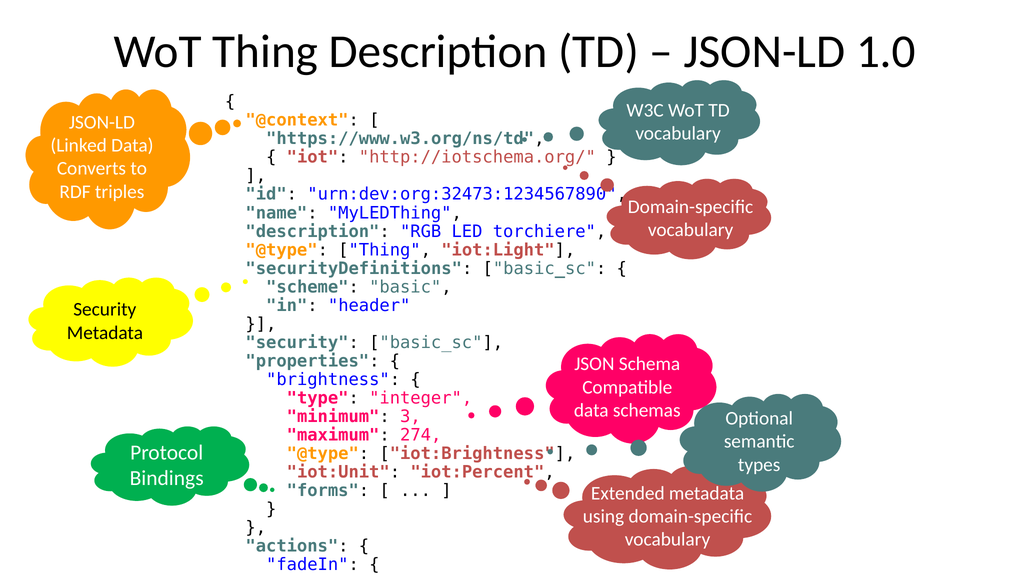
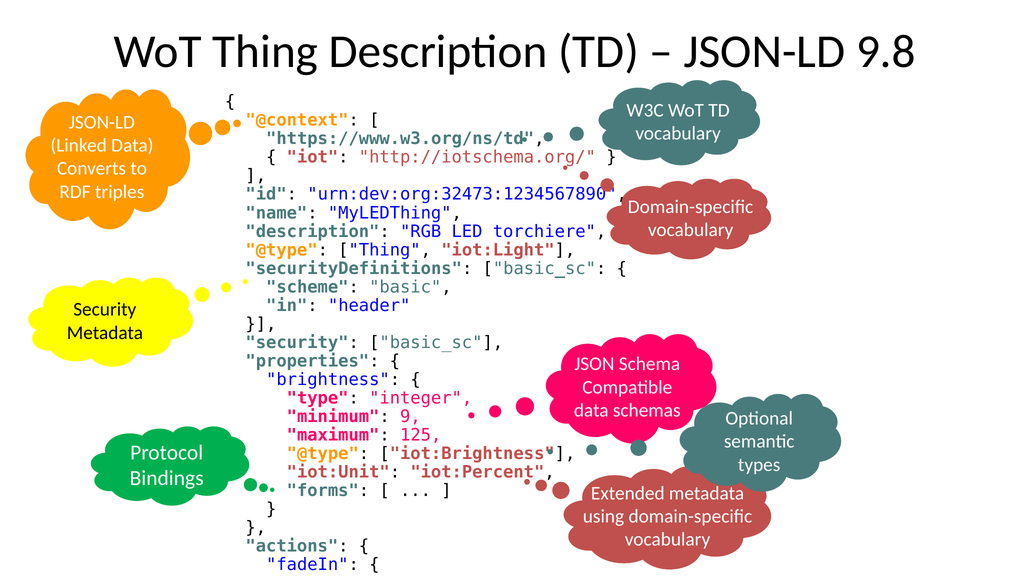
1.0: 1.0 -> 9.8
3: 3 -> 9
274: 274 -> 125
